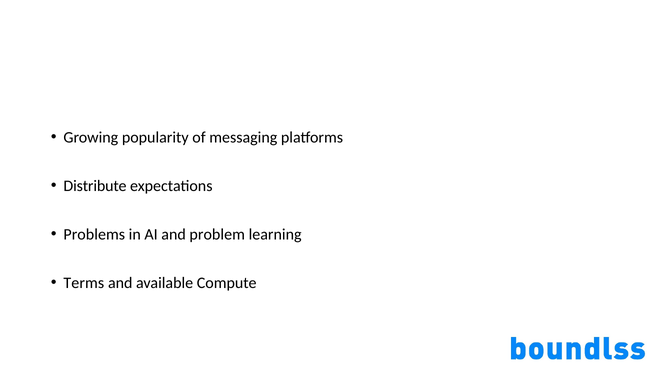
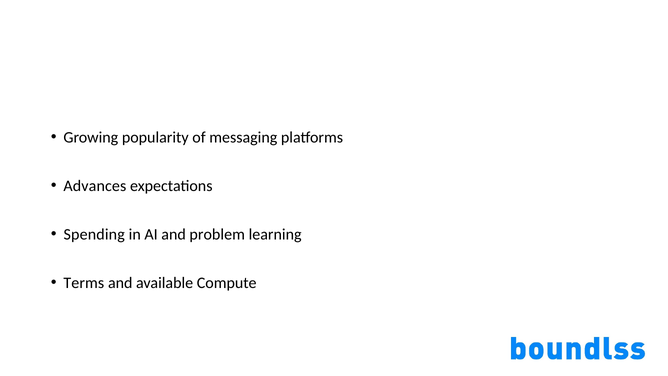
Distribute: Distribute -> Advances
Problems: Problems -> Spending
